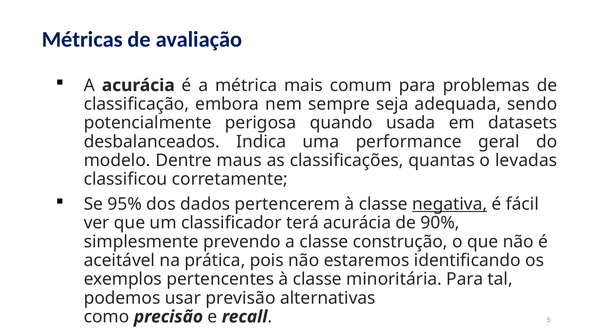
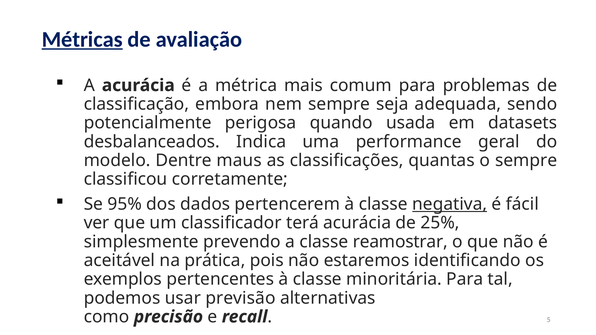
Métricas underline: none -> present
o levadas: levadas -> sempre
90%: 90% -> 25%
construção: construção -> reamostrar
